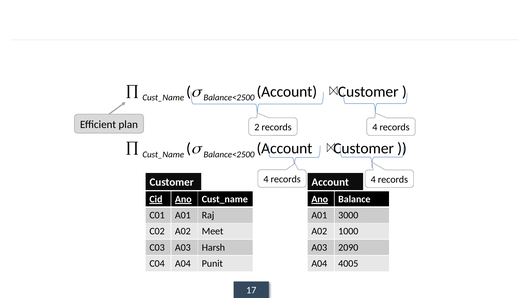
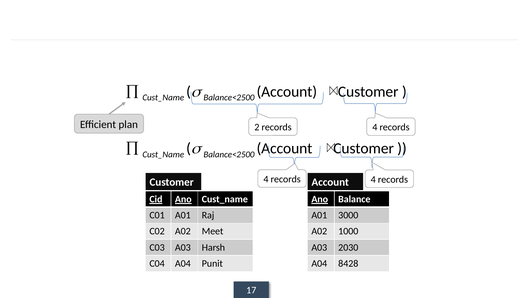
2090: 2090 -> 2030
4005: 4005 -> 8428
